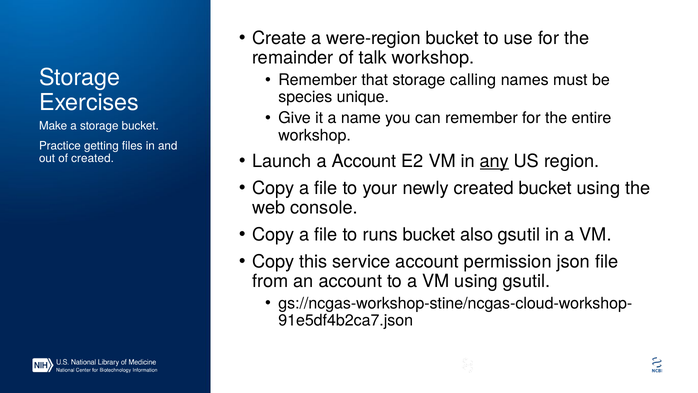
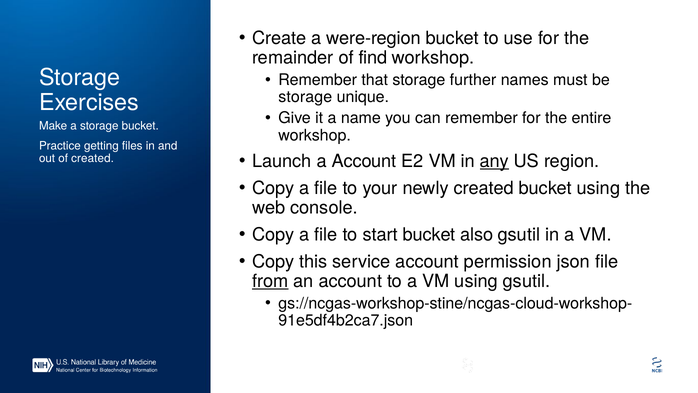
talk: talk -> find
calling: calling -> further
species at (305, 97): species -> storage
runs: runs -> start
from underline: none -> present
